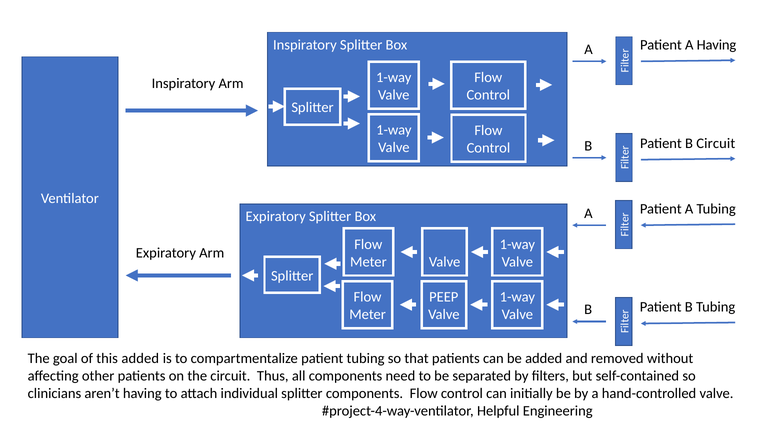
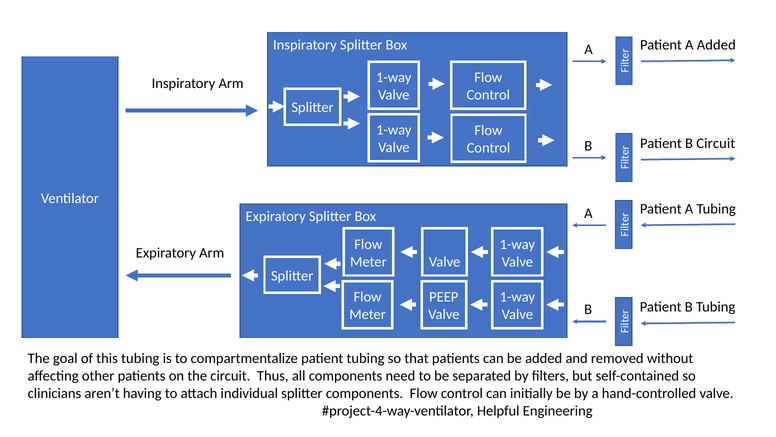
A Having: Having -> Added
this added: added -> tubing
